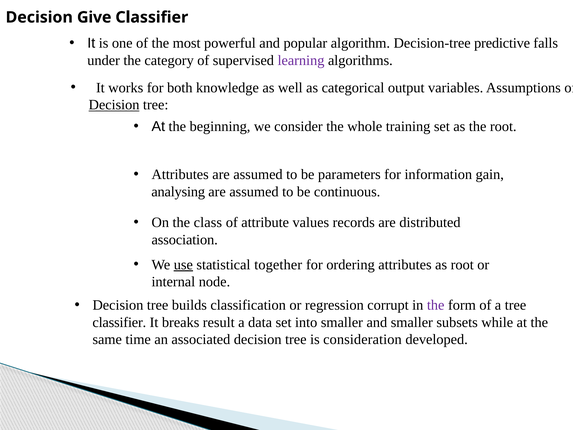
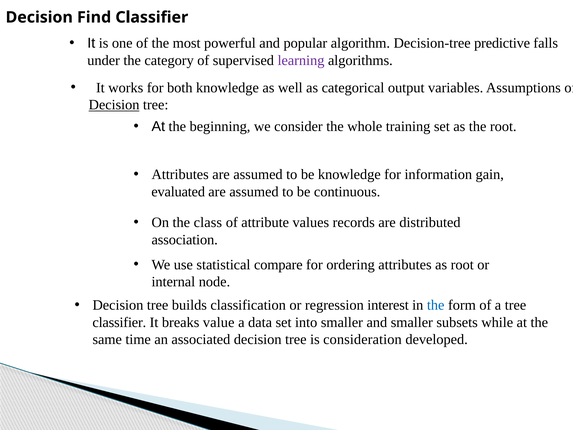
Give: Give -> Find
be parameters: parameters -> knowledge
analysing: analysing -> evaluated
use underline: present -> none
together: together -> compare
corrupt: corrupt -> interest
the at (436, 305) colour: purple -> blue
result: result -> value
